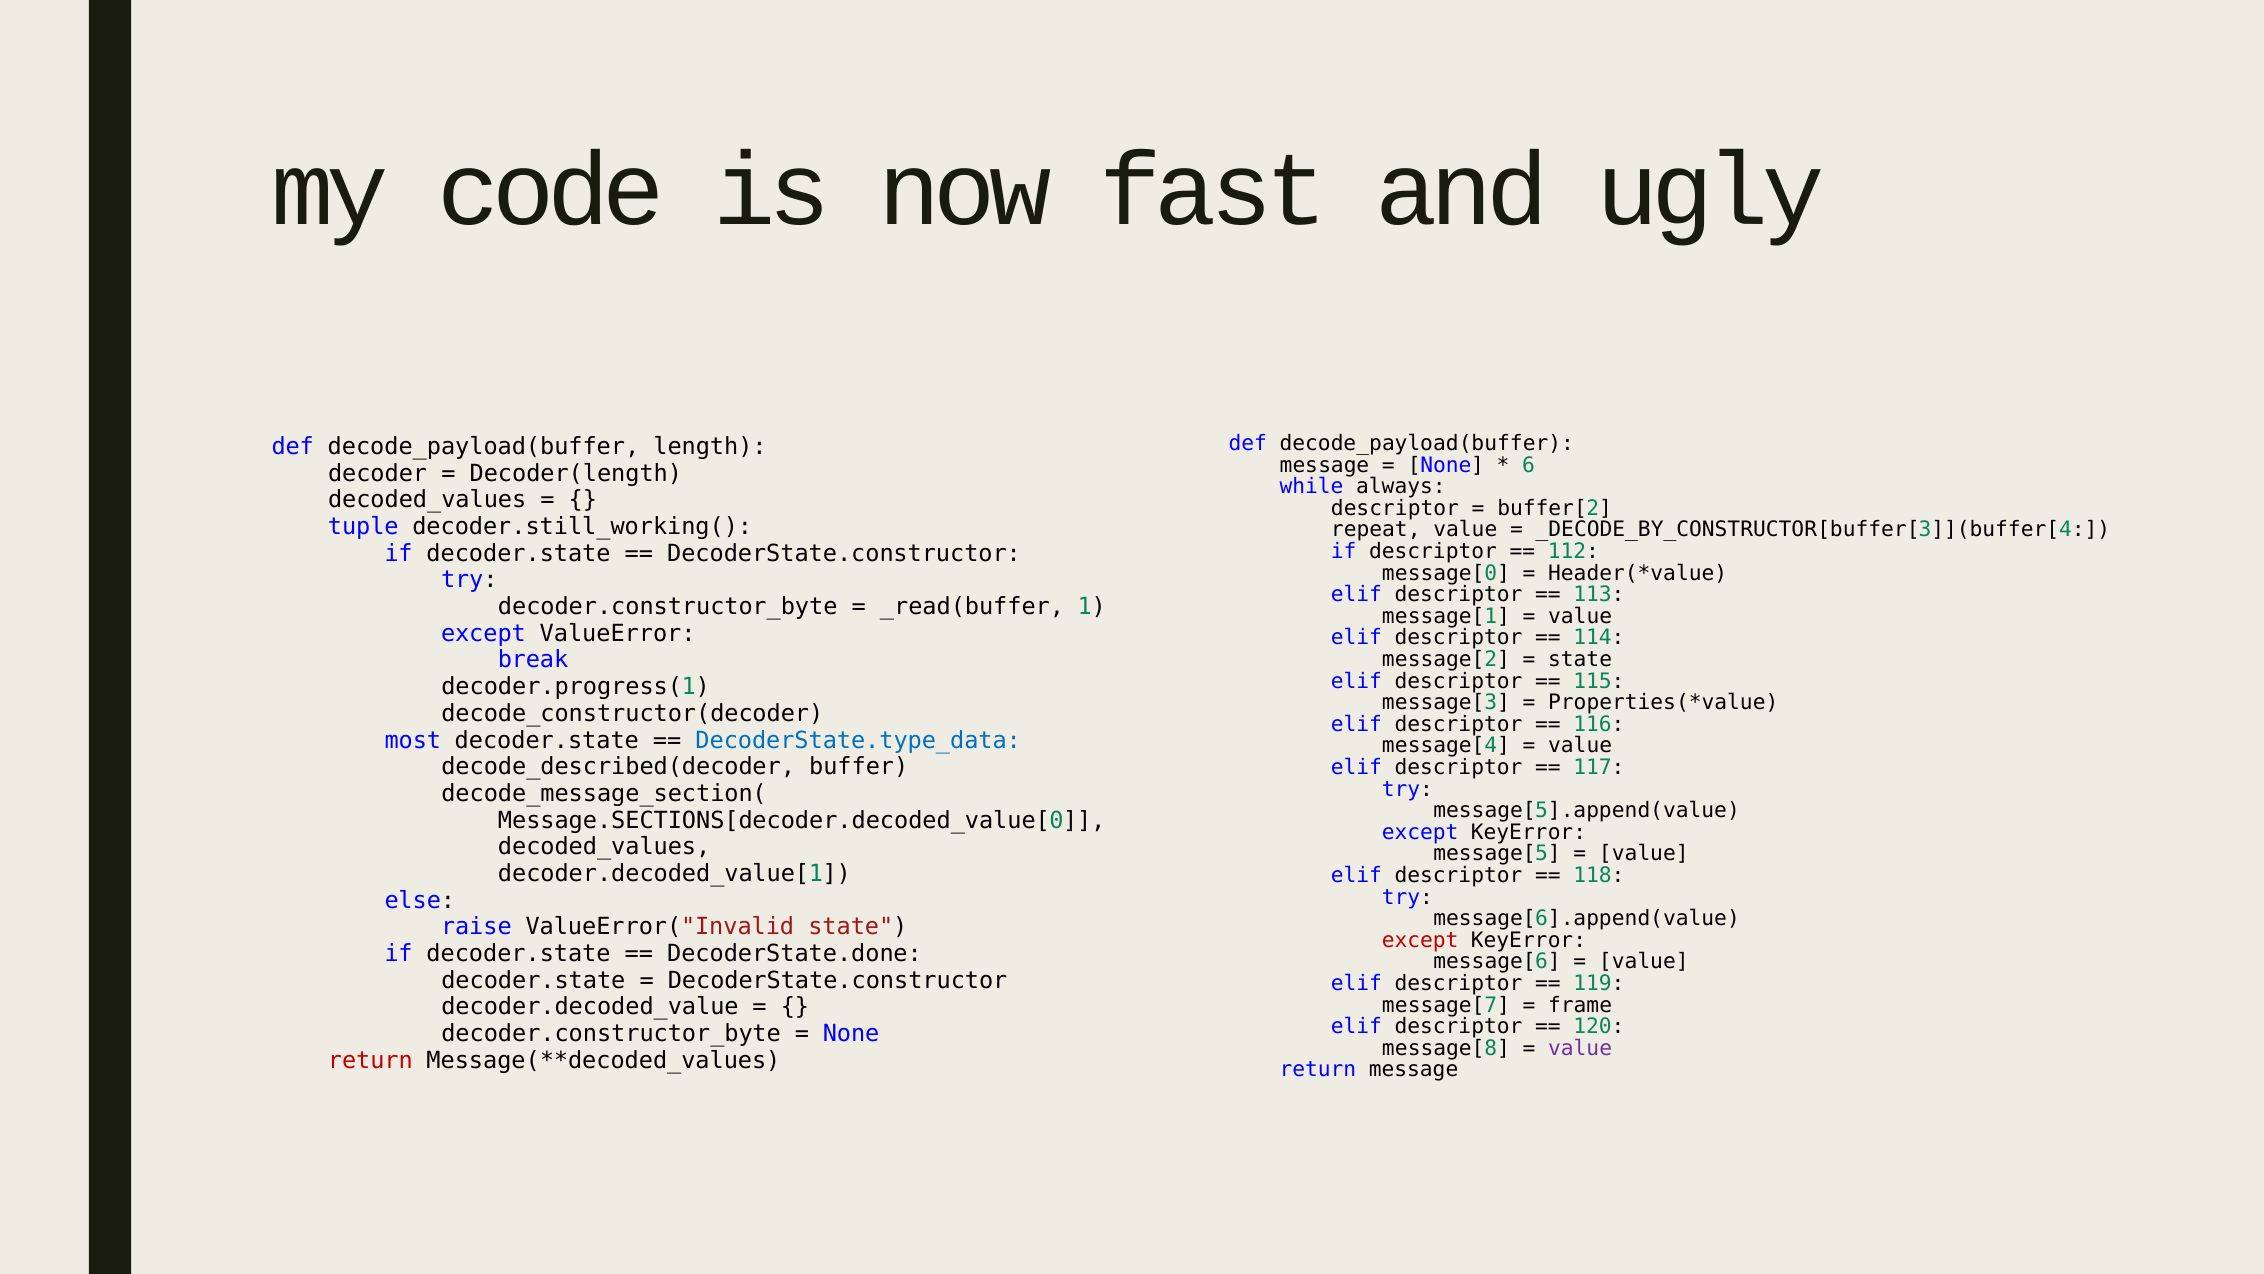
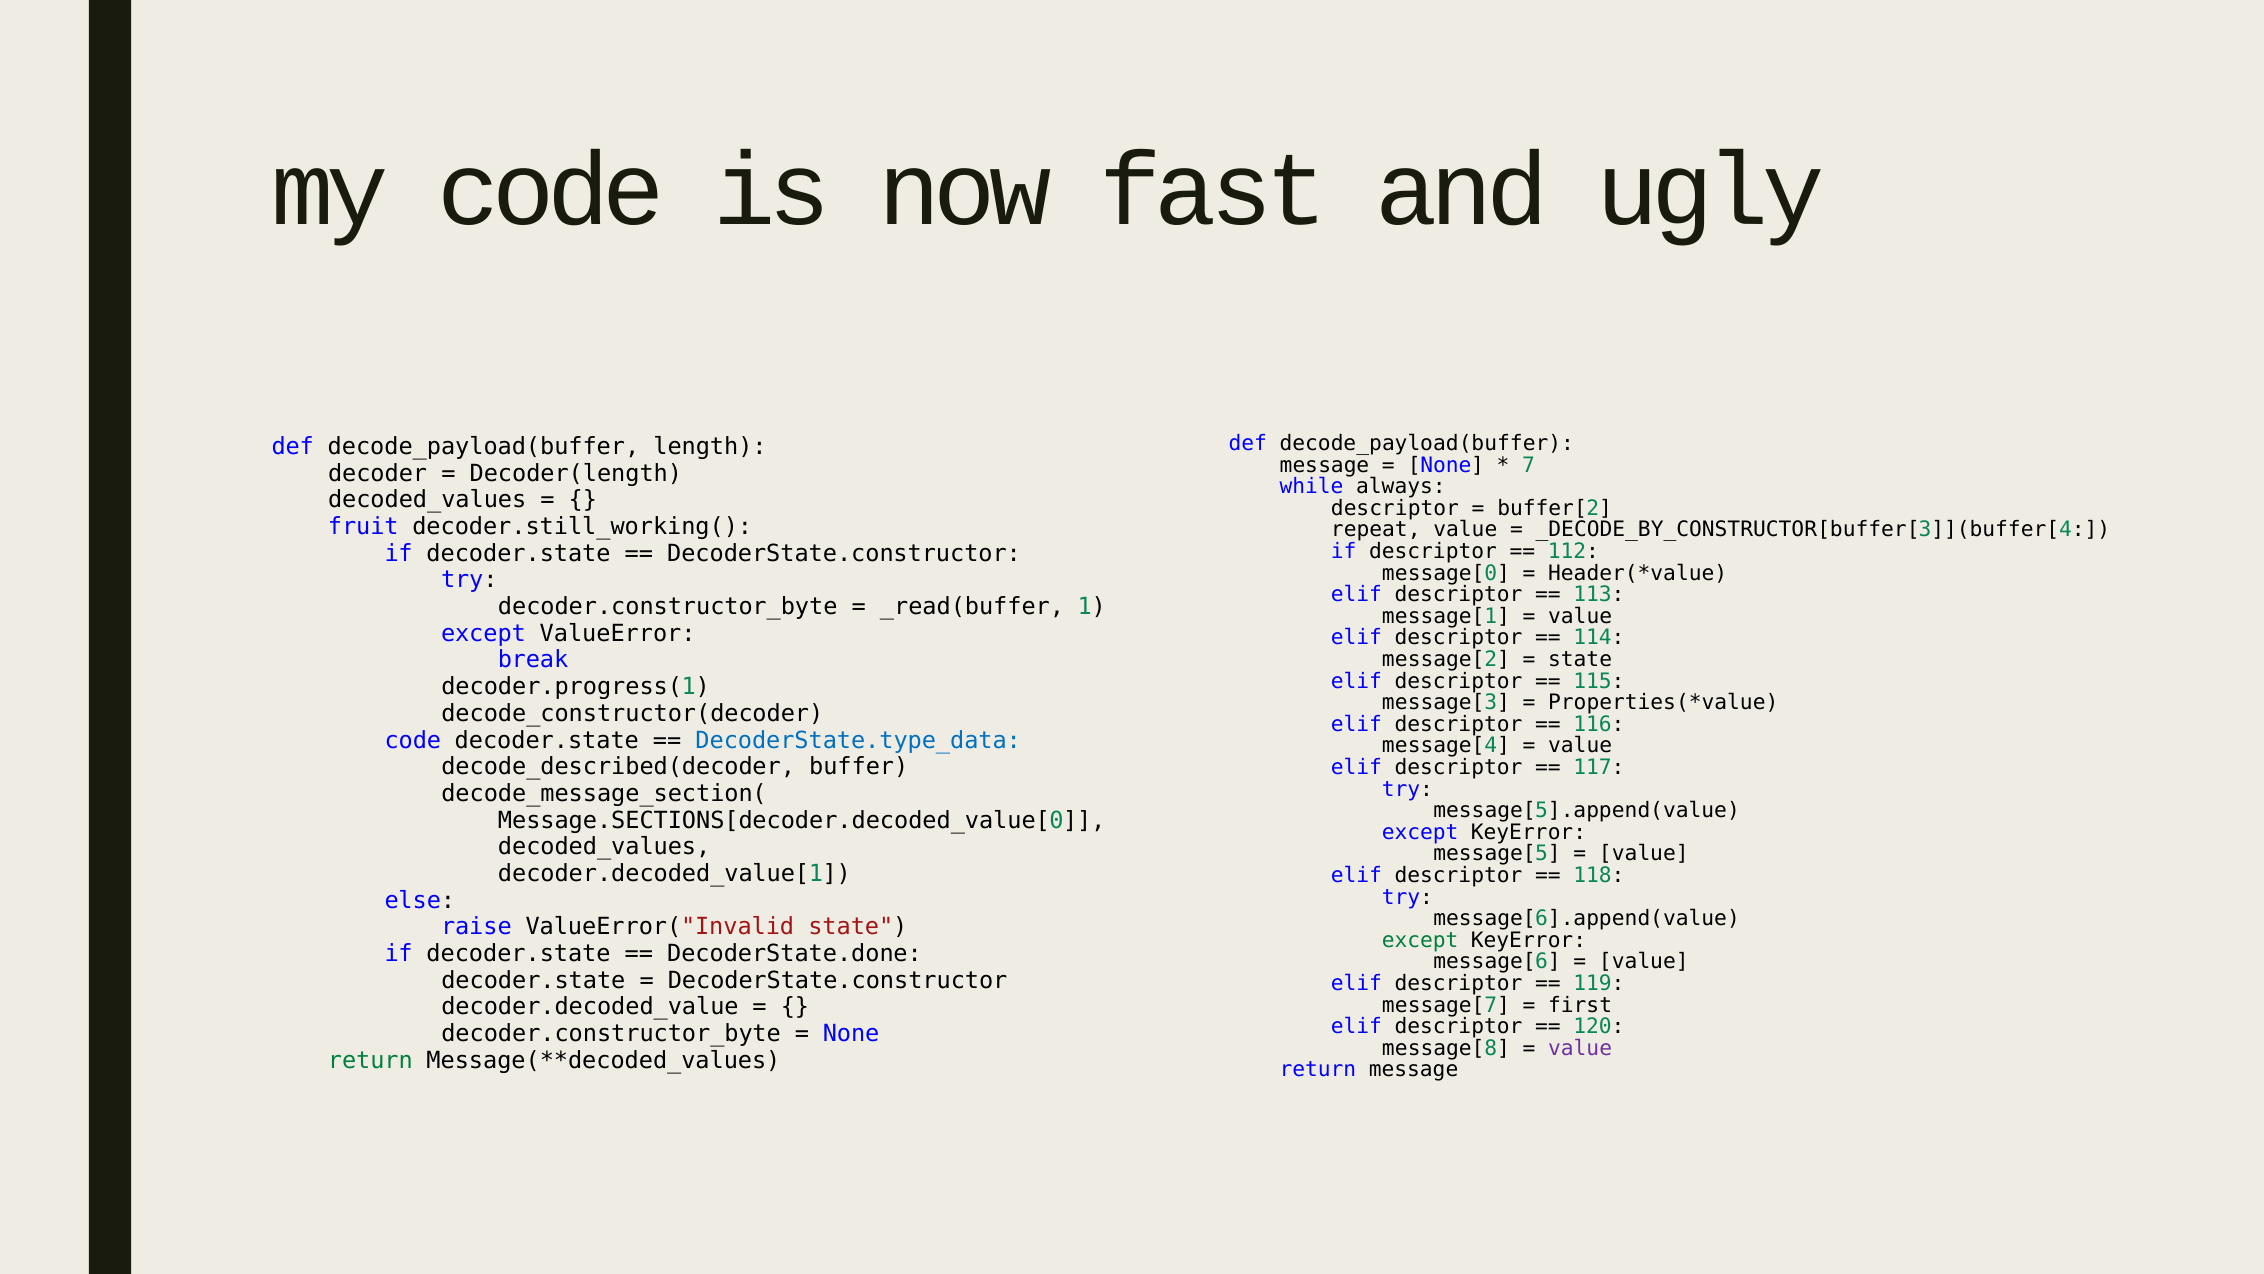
6: 6 -> 7
tuple: tuple -> fruit
most at (413, 740): most -> code
except at (1420, 940) colour: red -> green
frame: frame -> first
return at (370, 1060) colour: red -> green
